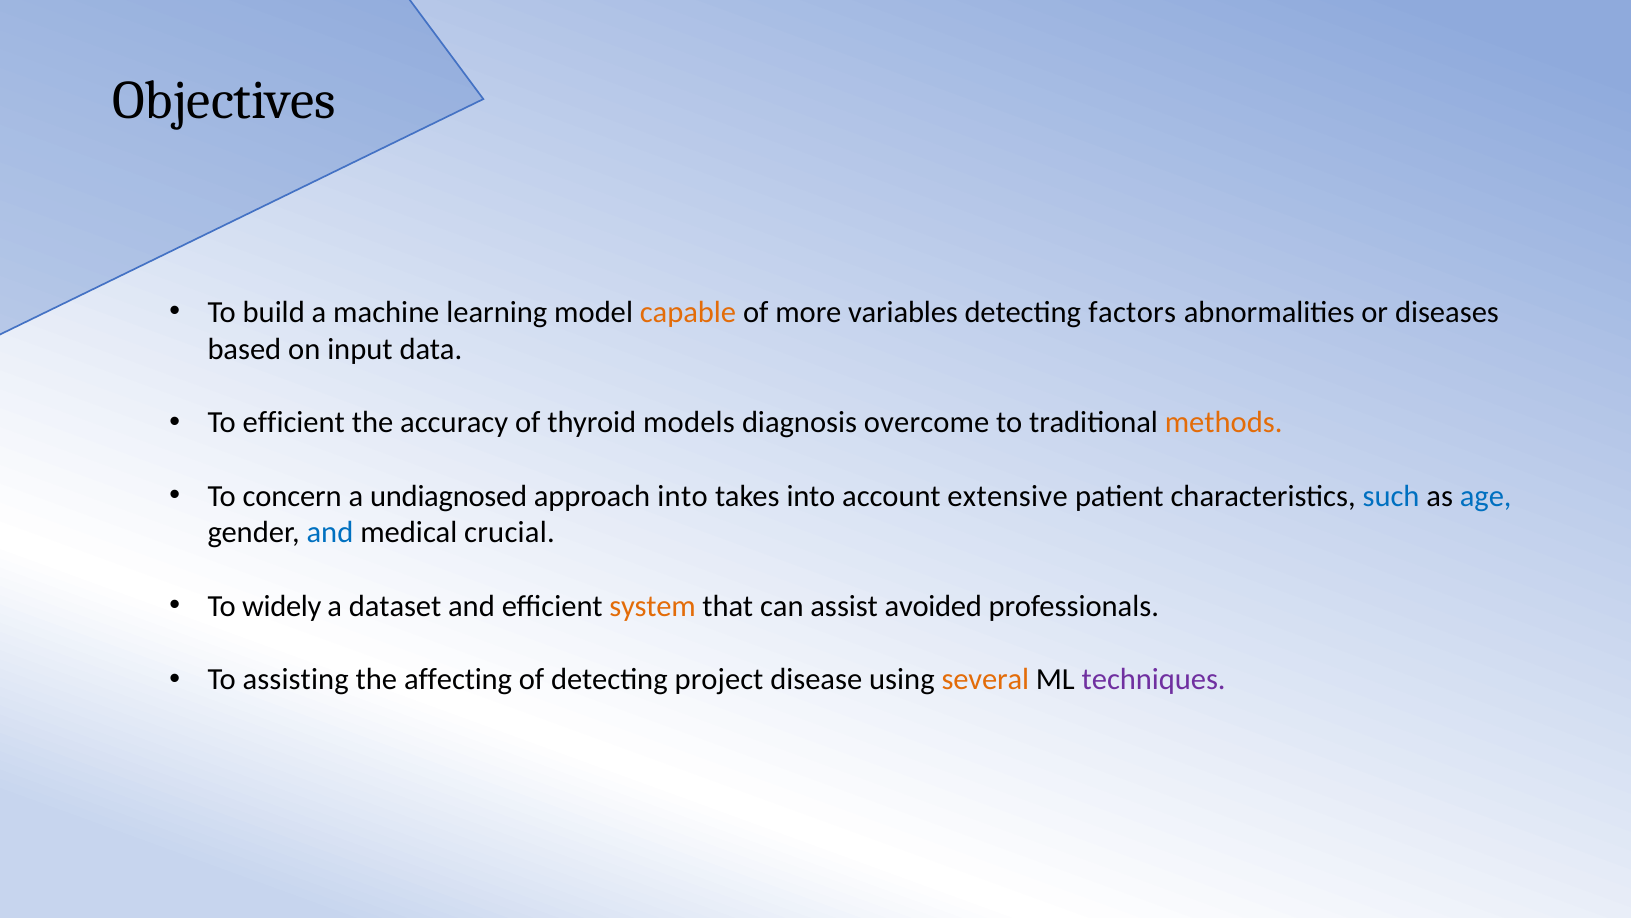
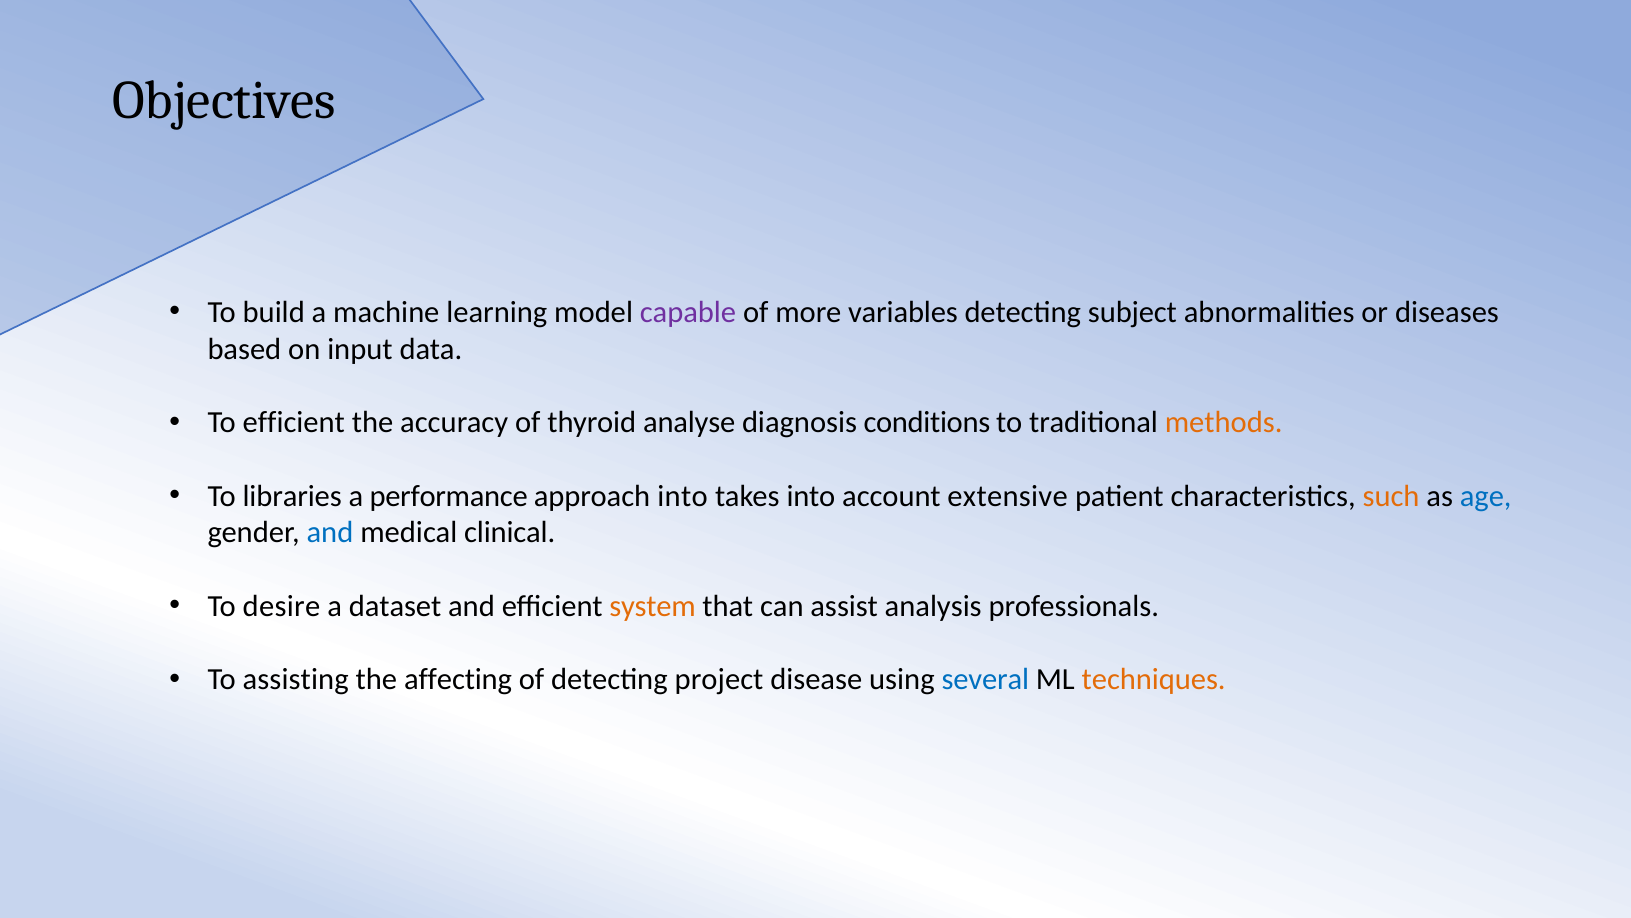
capable colour: orange -> purple
factors: factors -> subject
models: models -> analyse
overcome: overcome -> conditions
concern: concern -> libraries
undiagnosed: undiagnosed -> performance
such colour: blue -> orange
crucial: crucial -> clinical
widely: widely -> desire
avoided: avoided -> analysis
several colour: orange -> blue
techniques colour: purple -> orange
